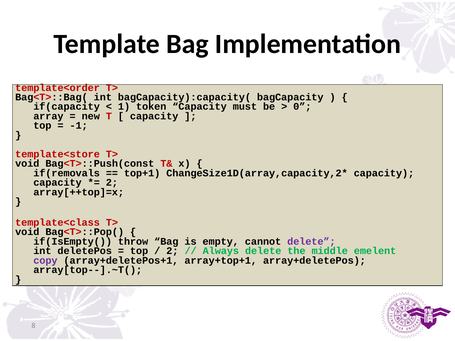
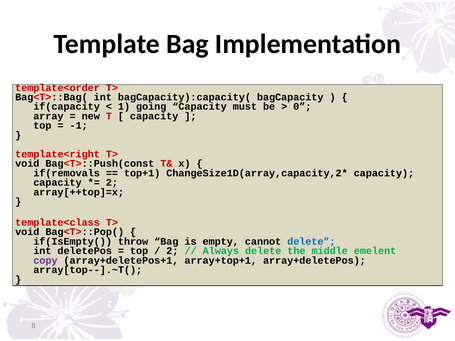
token: token -> going
template<store: template<store -> template<right
delete at (311, 242) colour: purple -> blue
